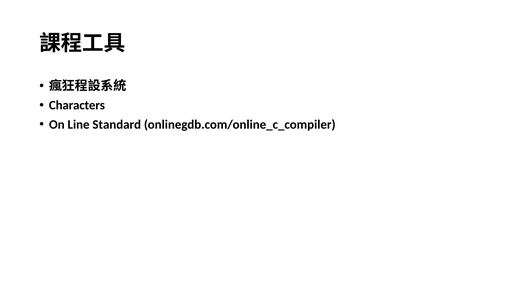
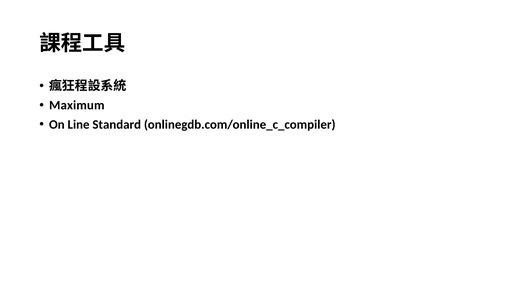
Characters: Characters -> Maximum
